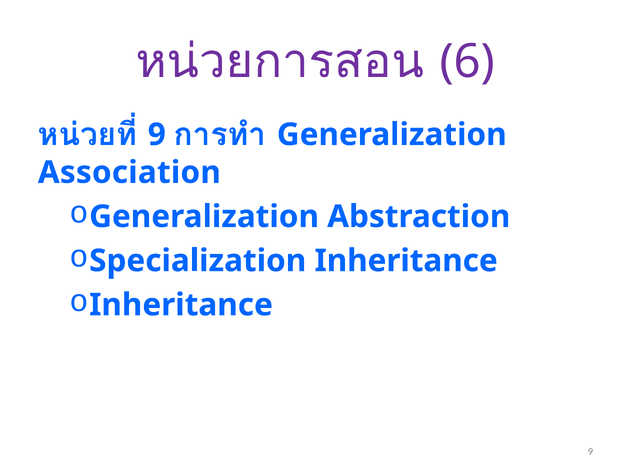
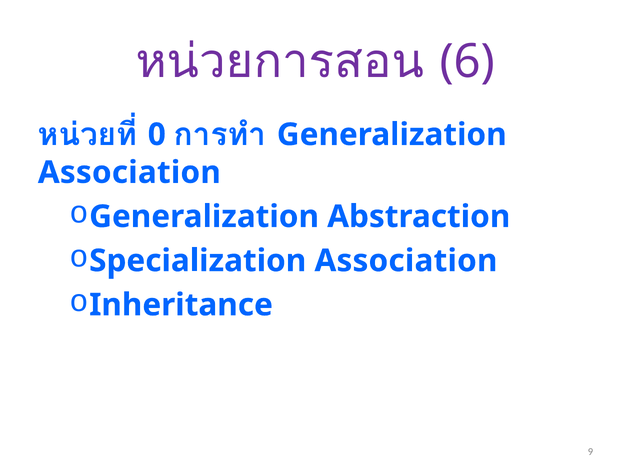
9 at (157, 135): 9 -> 0
Specialization Inheritance: Inheritance -> Association
